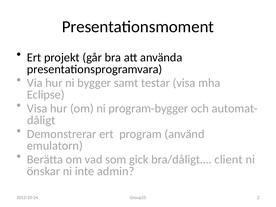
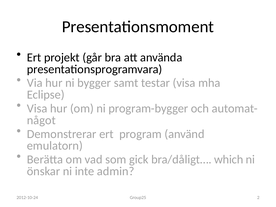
dåligt: dåligt -> något
client: client -> which
